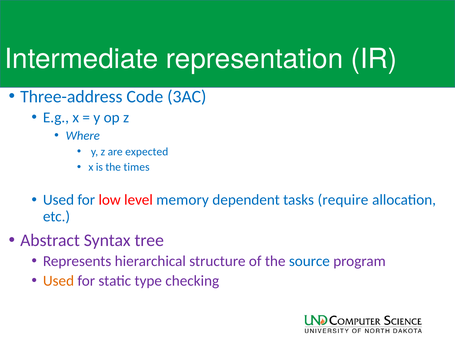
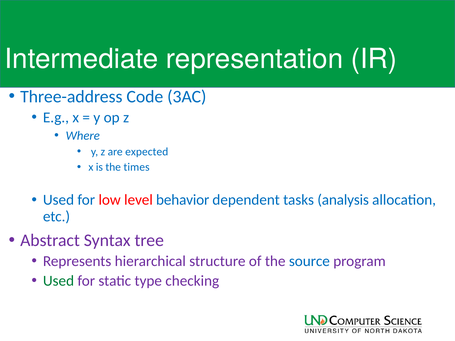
memory: memory -> behavior
require: require -> analysis
Used at (59, 281) colour: orange -> green
